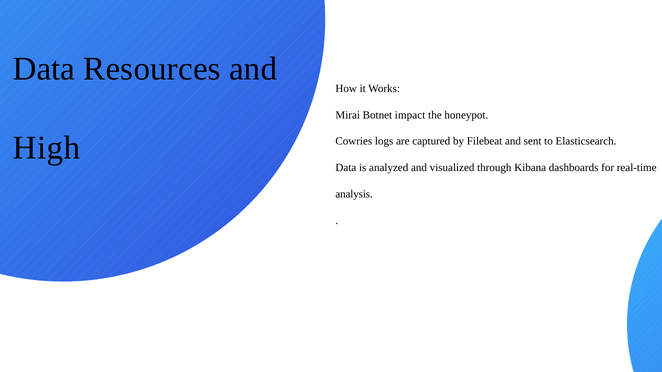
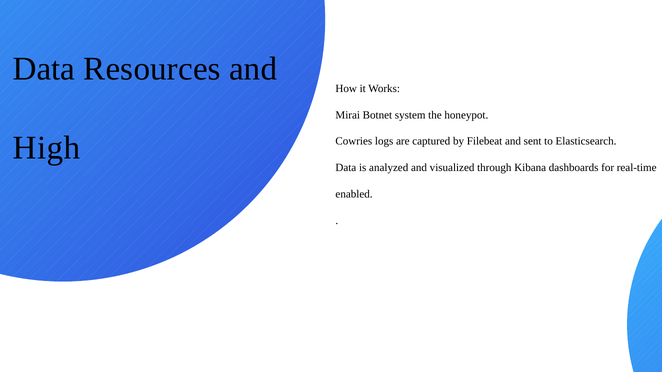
impact: impact -> system
analysis: analysis -> enabled
